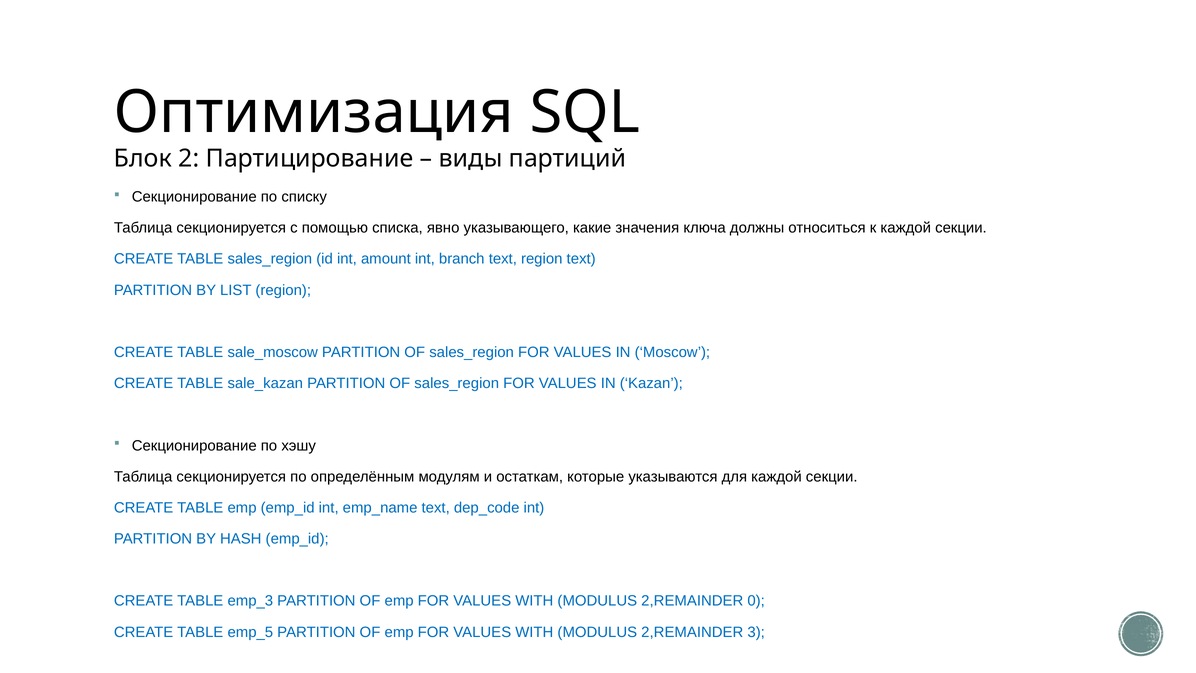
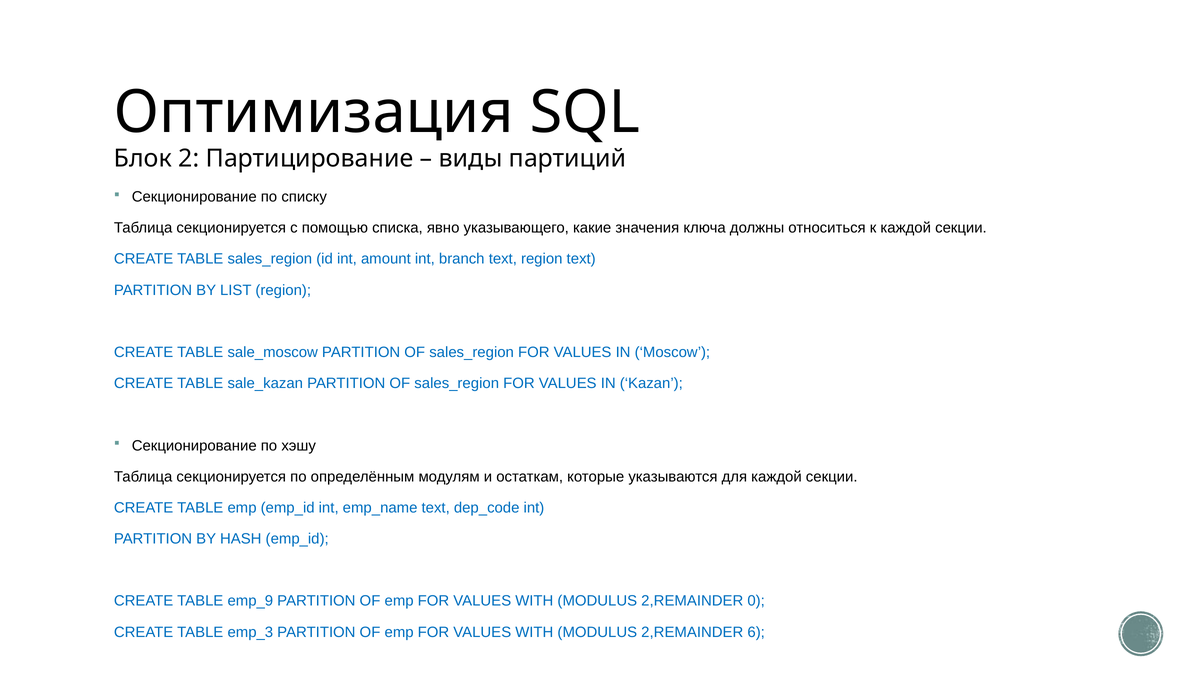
emp_3: emp_3 -> emp_9
emp_5: emp_5 -> emp_3
3: 3 -> 6
